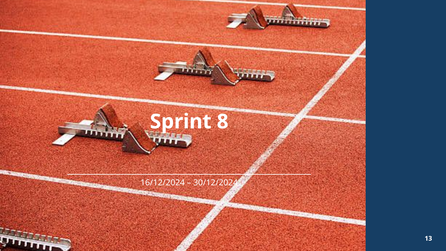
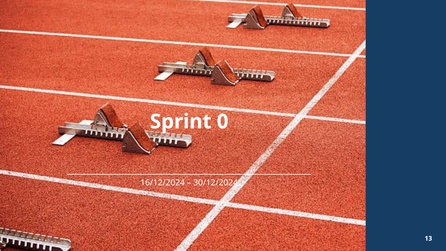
8: 8 -> 0
